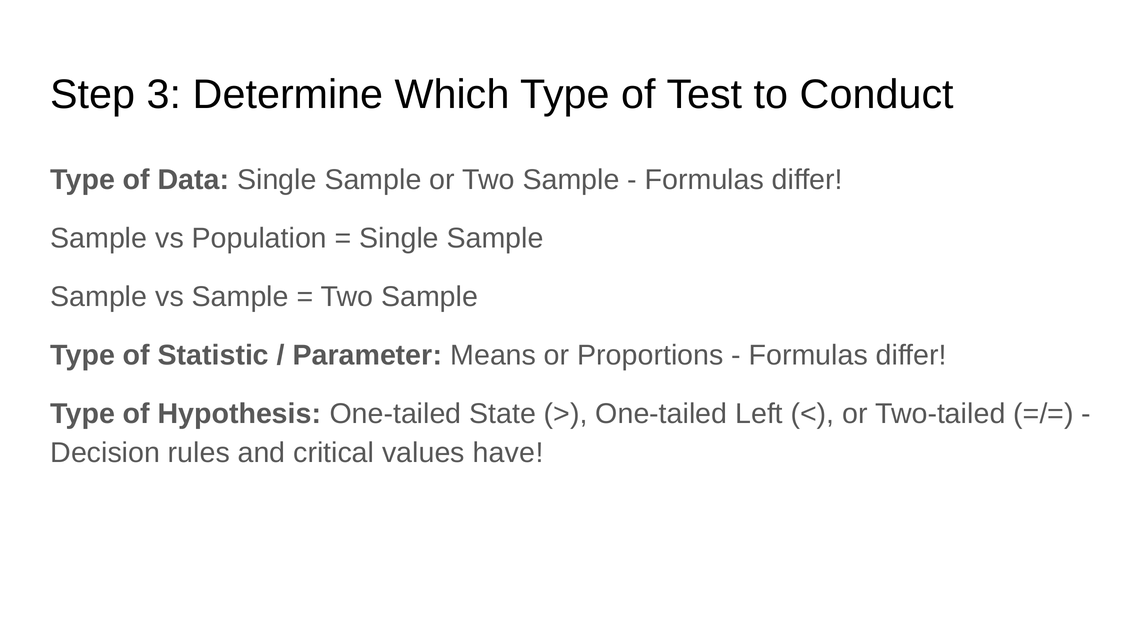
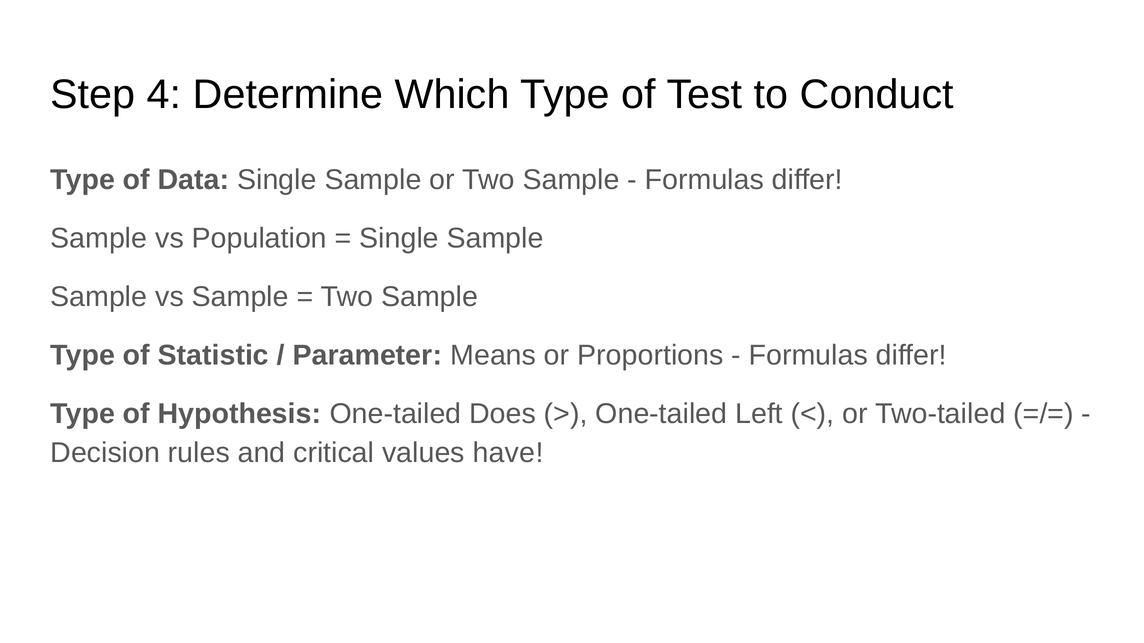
3: 3 -> 4
State: State -> Does
